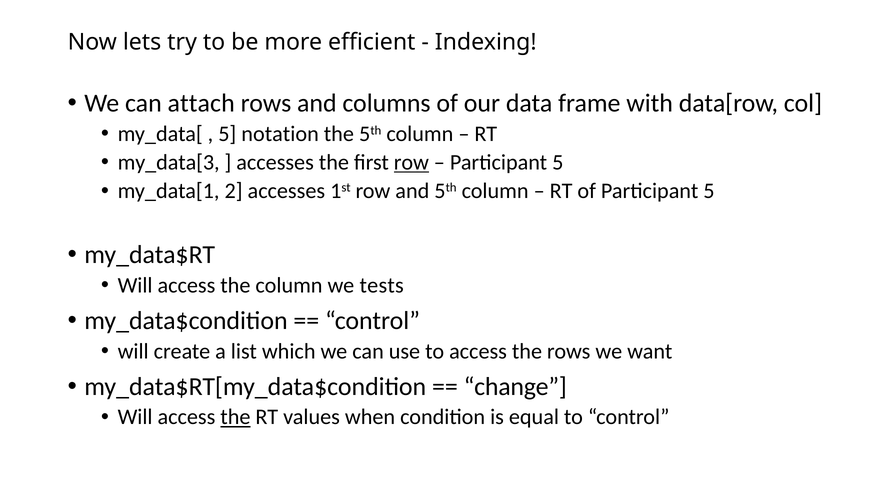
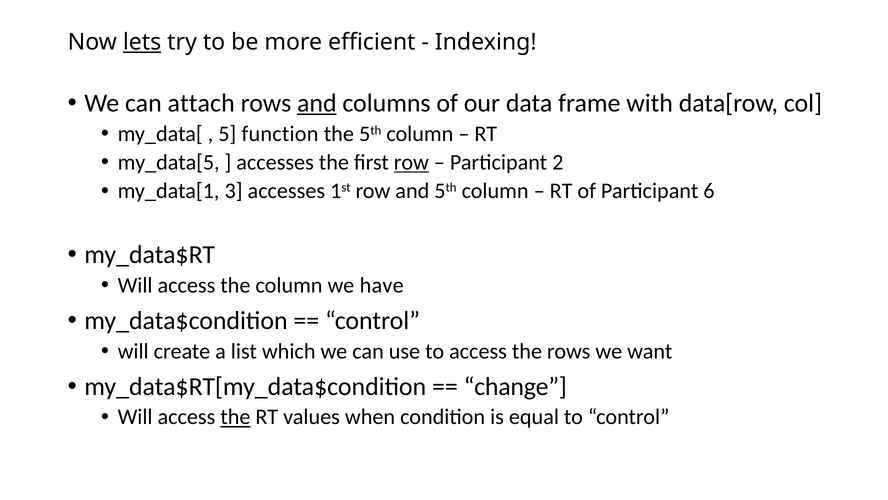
lets underline: none -> present
and at (317, 103) underline: none -> present
notation: notation -> function
my_data[3: my_data[3 -> my_data[5
5 at (558, 162): 5 -> 2
2: 2 -> 3
of Participant 5: 5 -> 6
tests: tests -> have
